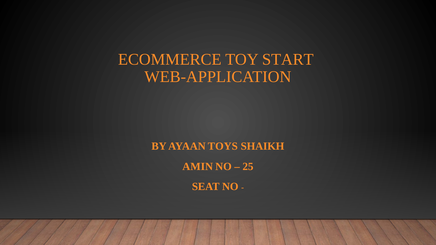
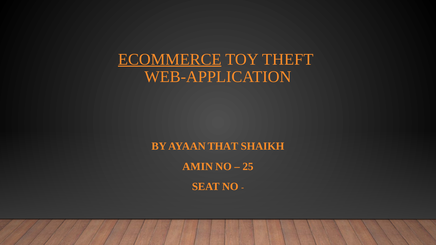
ECOMMERCE underline: none -> present
START: START -> THEFT
TOYS: TOYS -> THAT
